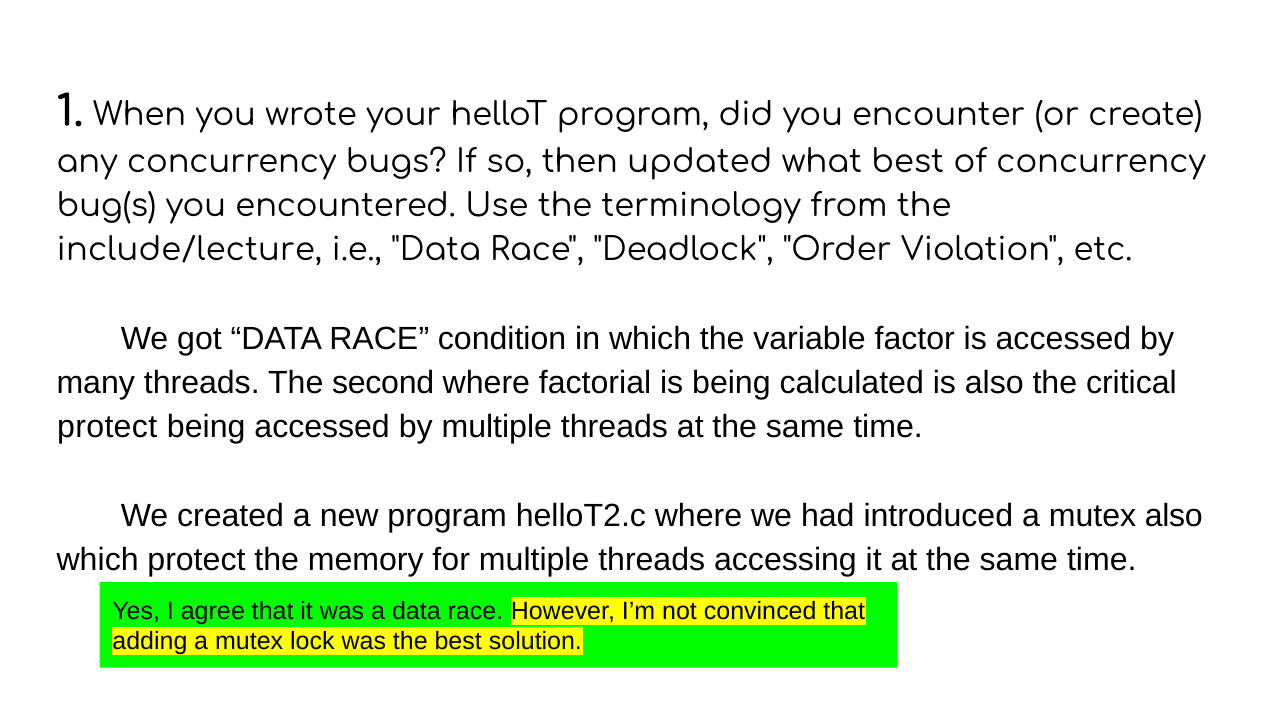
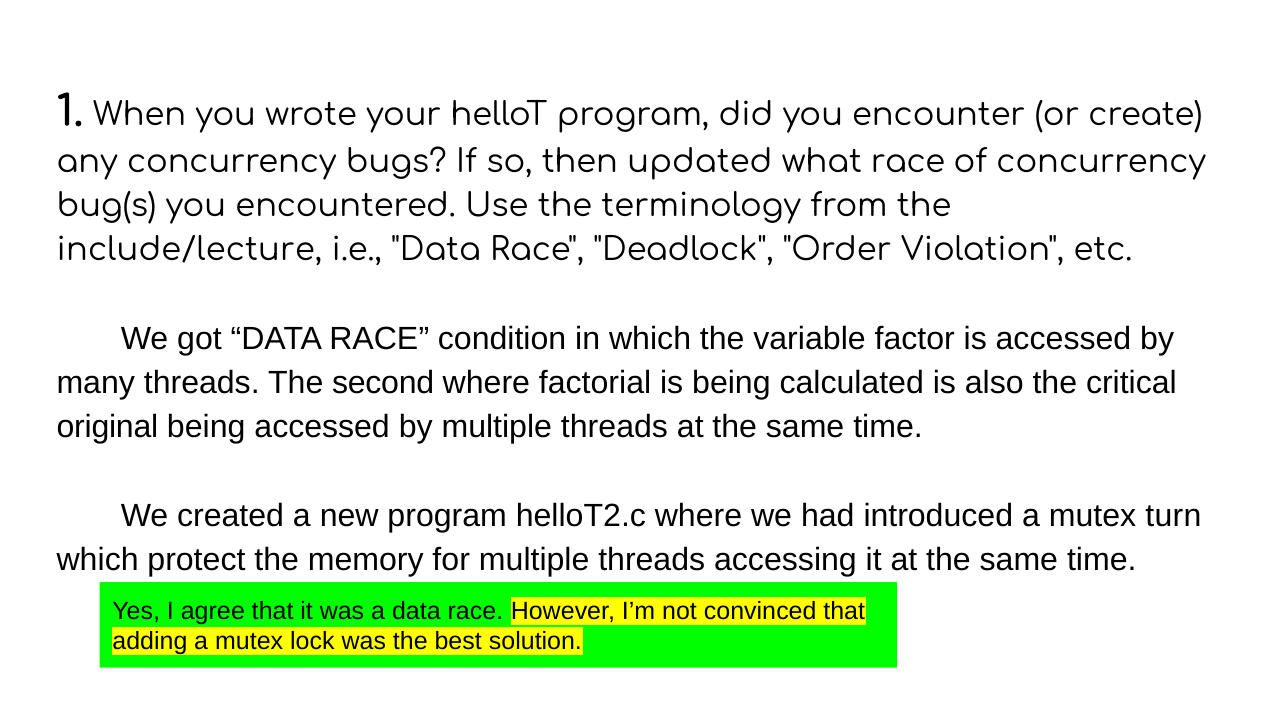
what best: best -> race
protect at (107, 427): protect -> original
mutex also: also -> turn
